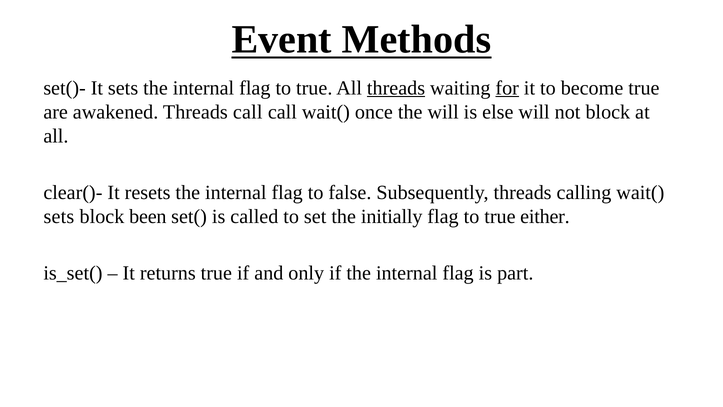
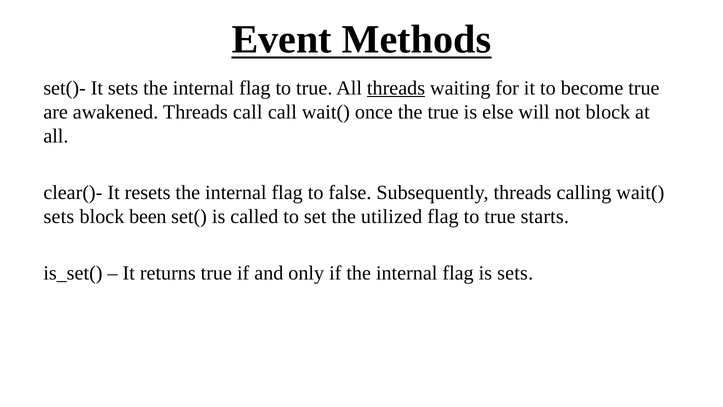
for underline: present -> none
the will: will -> true
initially: initially -> utilized
either: either -> starts
is part: part -> sets
